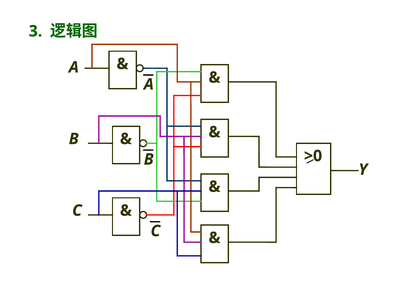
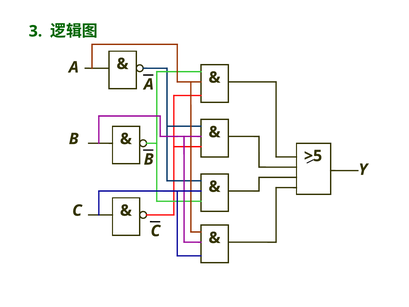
>0: >0 -> >5
